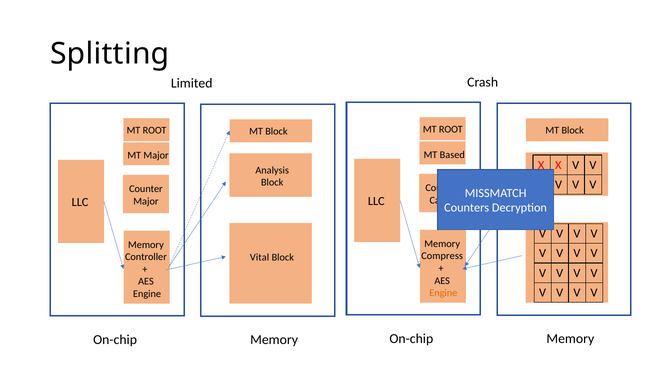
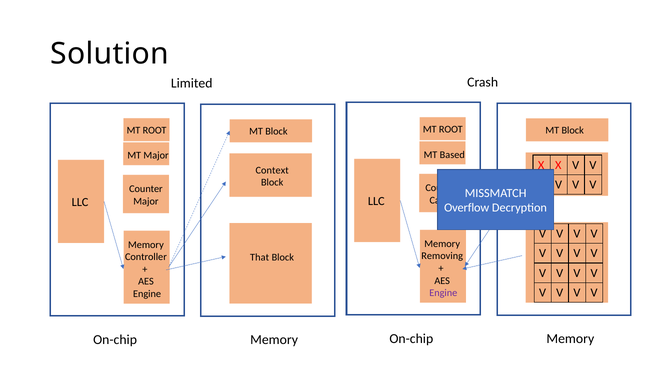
Splitting: Splitting -> Solution
Analysis: Analysis -> Context
Counters: Counters -> Overflow
Compress: Compress -> Removing
Vital: Vital -> That
Engine at (443, 293) colour: orange -> purple
